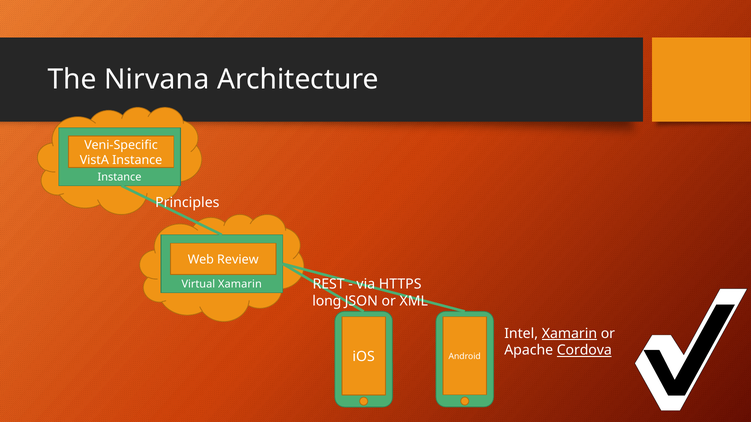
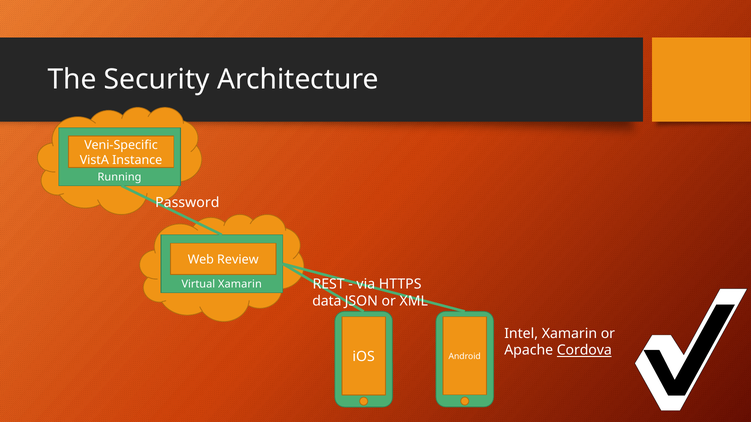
Nirvana: Nirvana -> Security
Instance at (120, 177): Instance -> Running
Principles: Principles -> Password
long: long -> data
Xamarin at (569, 334) underline: present -> none
